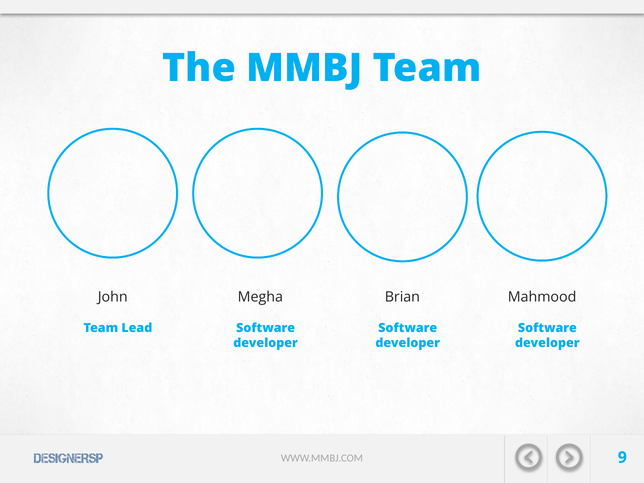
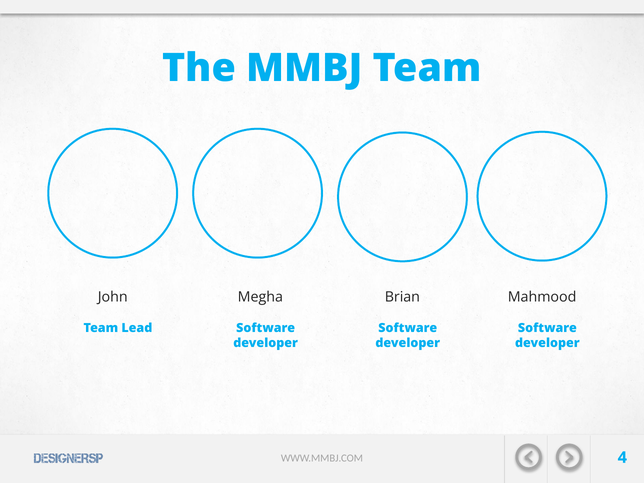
9: 9 -> 4
